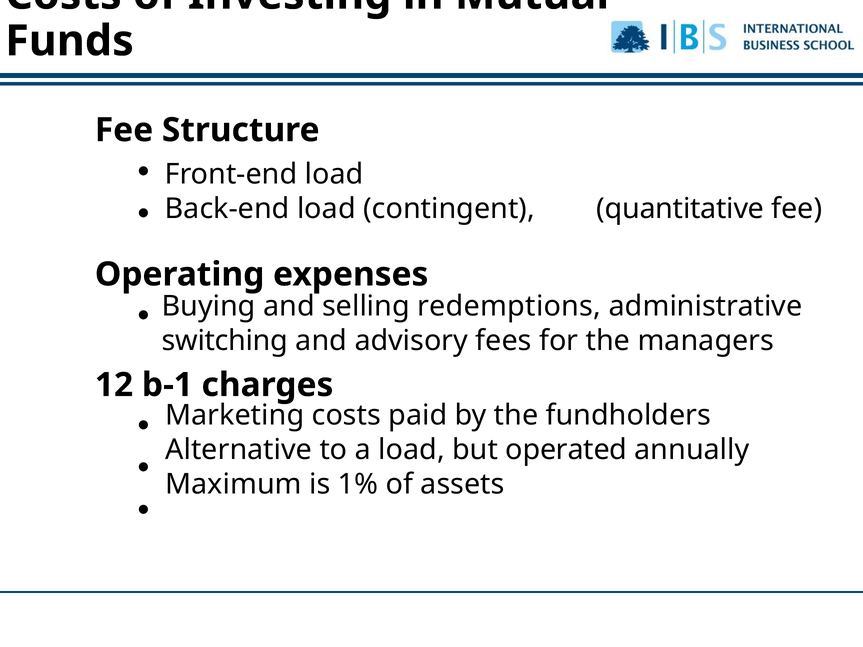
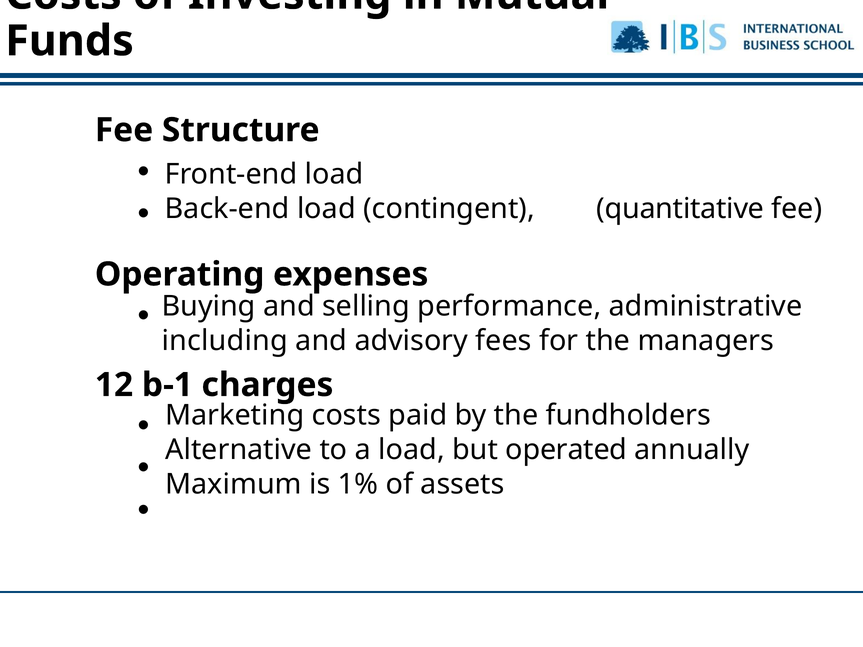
redemptions: redemptions -> performance
switching: switching -> including
